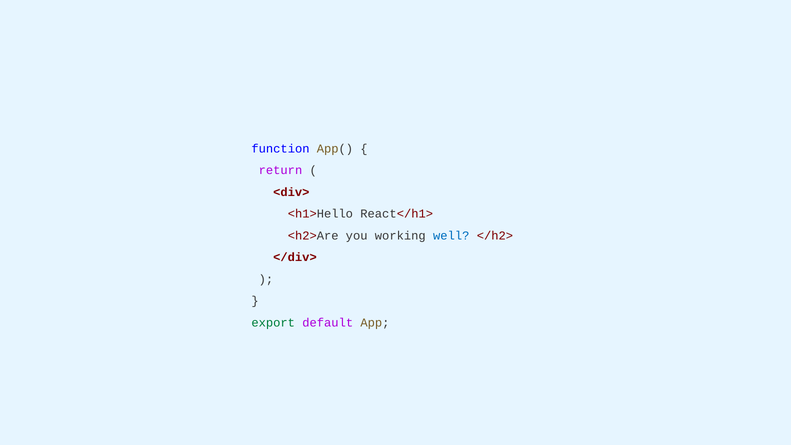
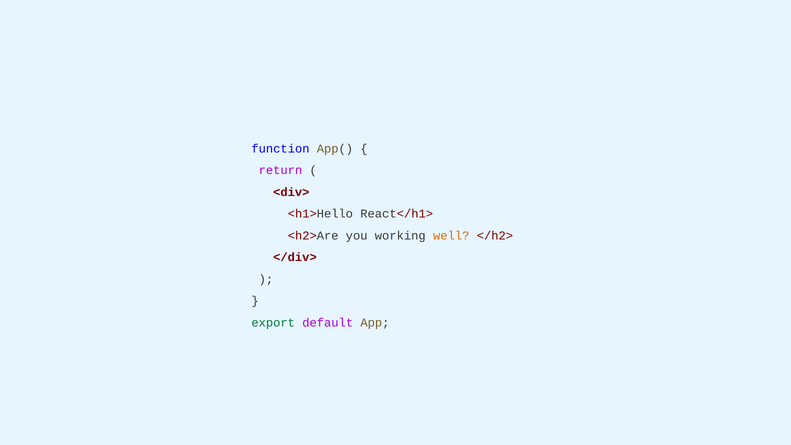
well colour: blue -> orange
